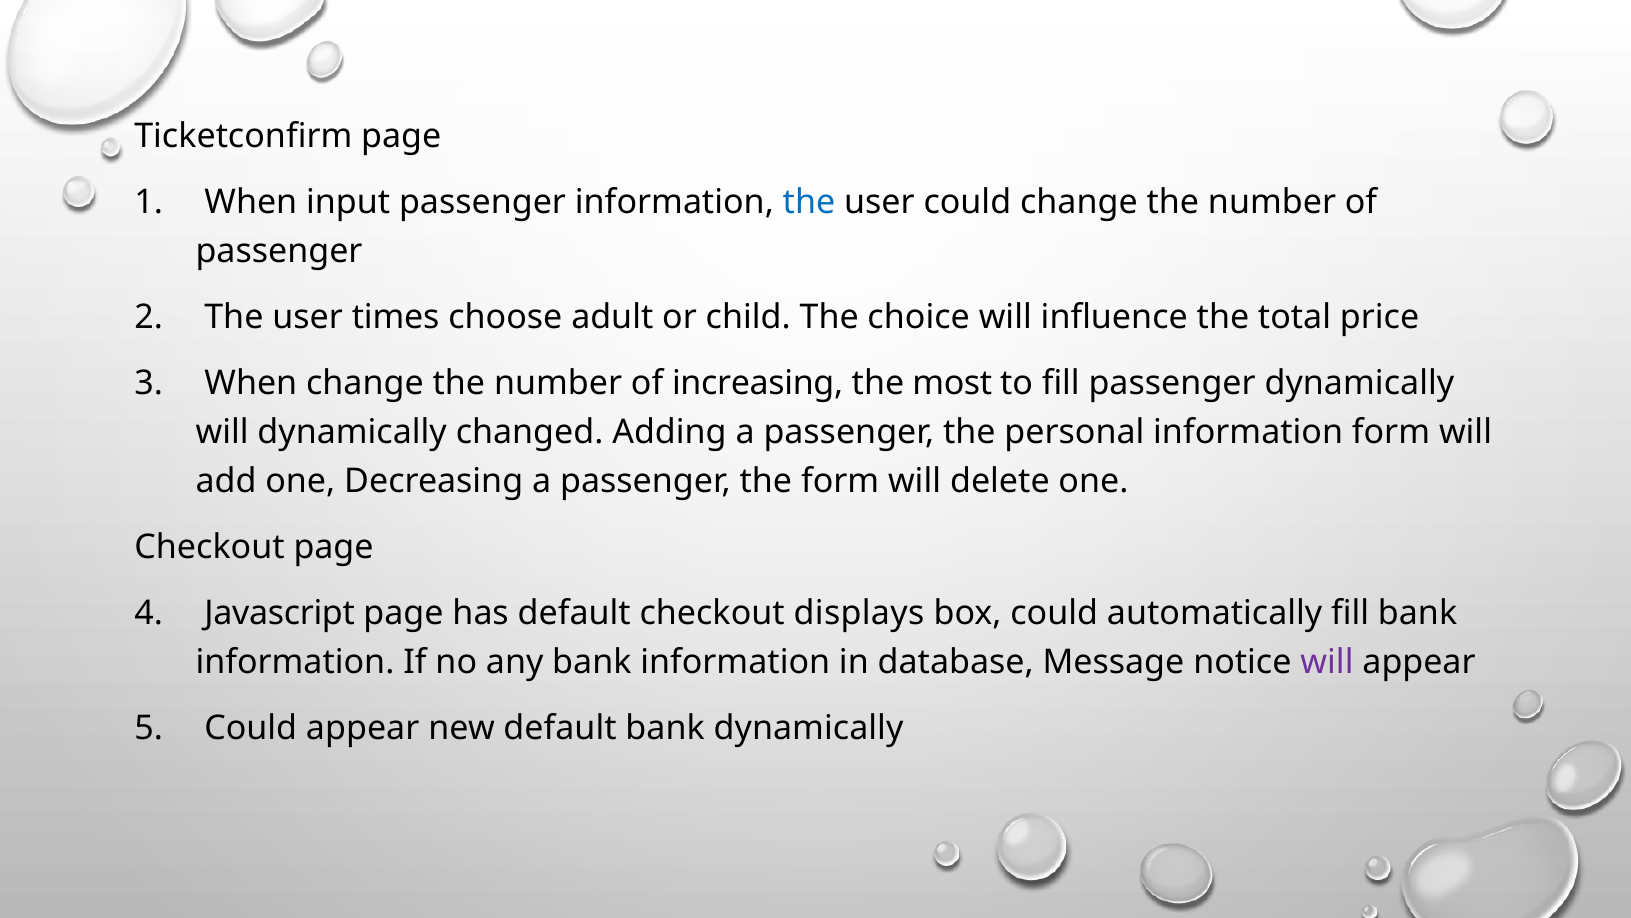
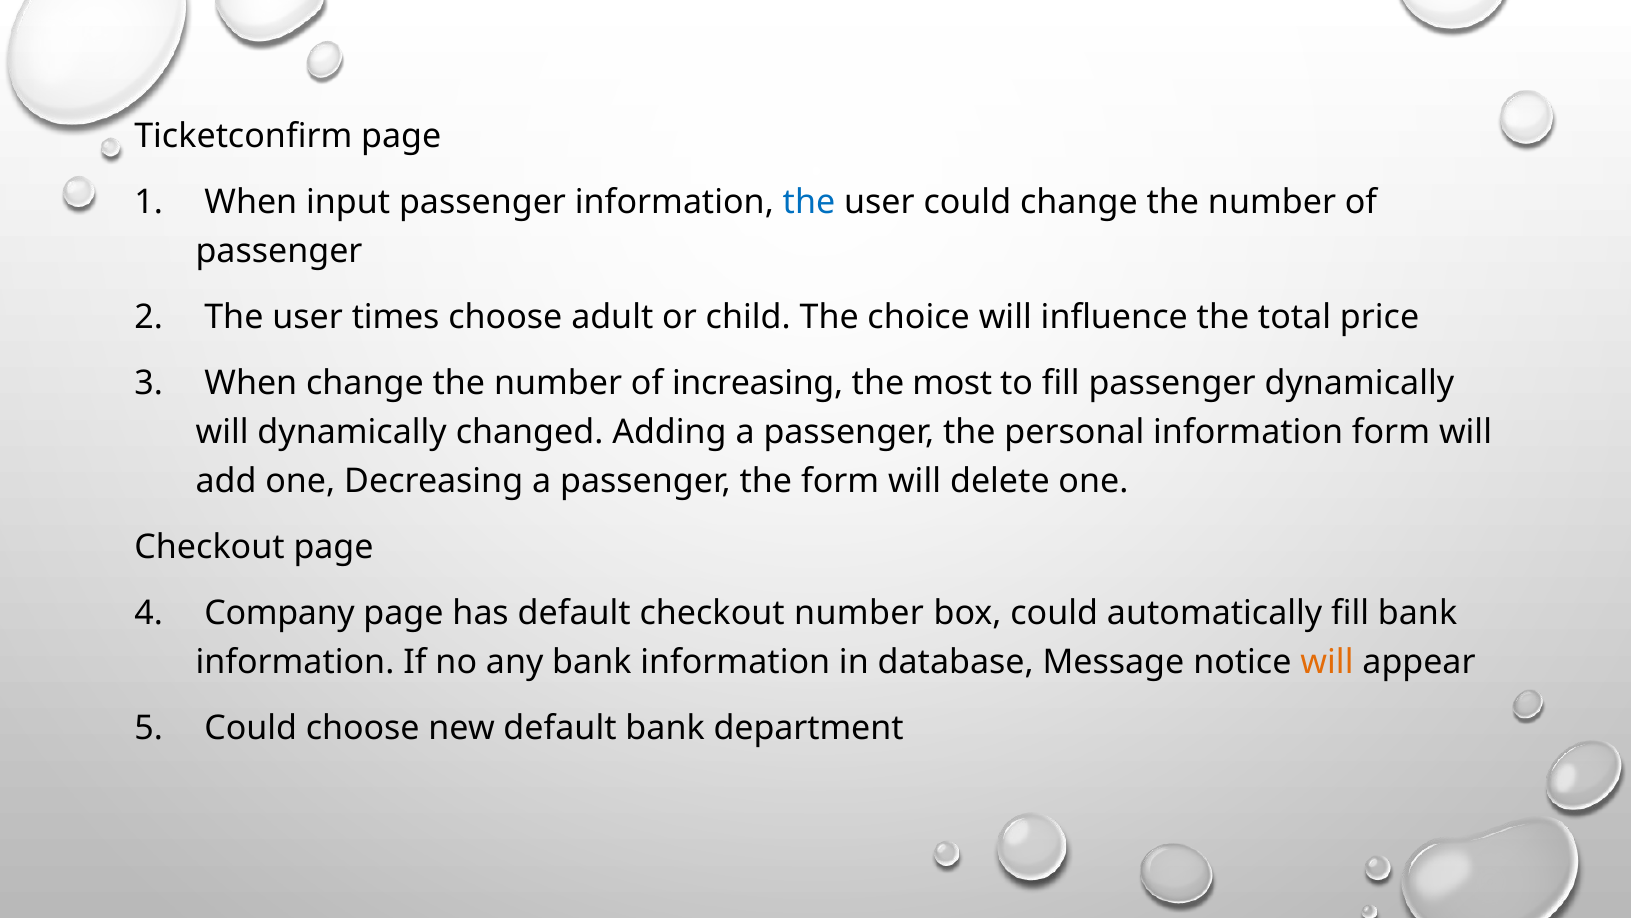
Javascript: Javascript -> Company
checkout displays: displays -> number
will at (1327, 662) colour: purple -> orange
Could appear: appear -> choose
bank dynamically: dynamically -> department
